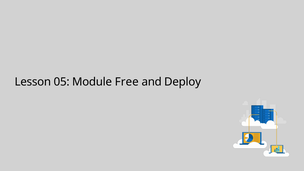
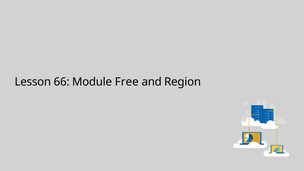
05: 05 -> 66
Deploy: Deploy -> Region
